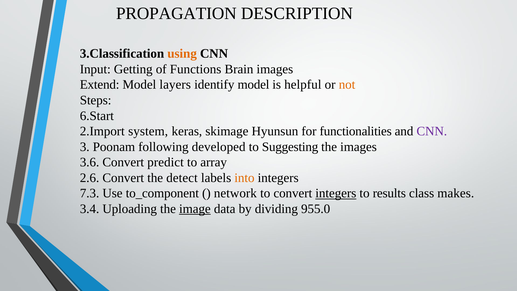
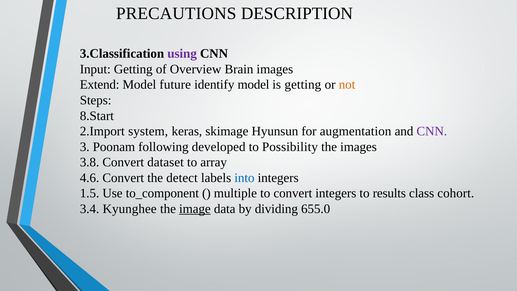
PROPAGATION: PROPAGATION -> PRECAUTIONS
using colour: orange -> purple
Functions: Functions -> Overview
layers: layers -> future
is helpful: helpful -> getting
6.Start: 6.Start -> 8.Start
functionalities: functionalities -> augmentation
Suggesting: Suggesting -> Possibility
3.6: 3.6 -> 3.8
predict: predict -> dataset
2.6: 2.6 -> 4.6
into colour: orange -> blue
7.3: 7.3 -> 1.5
network: network -> multiple
integers at (336, 193) underline: present -> none
makes: makes -> cohort
Uploading: Uploading -> Kyunghee
955.0: 955.0 -> 655.0
